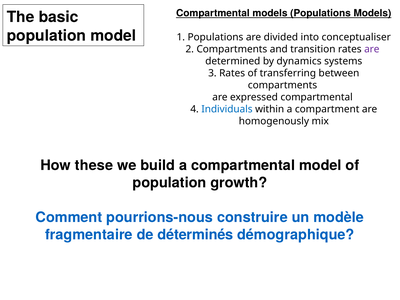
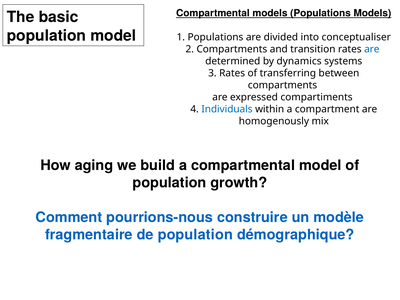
are at (372, 49) colour: purple -> blue
expressed compartmental: compartmental -> compartiments
these: these -> aging
de déterminés: déterminés -> population
